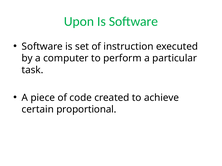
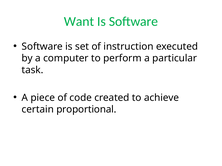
Upon: Upon -> Want
